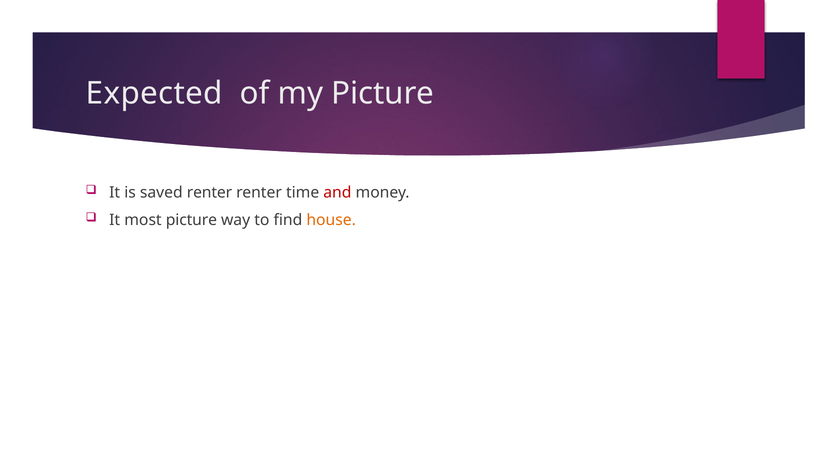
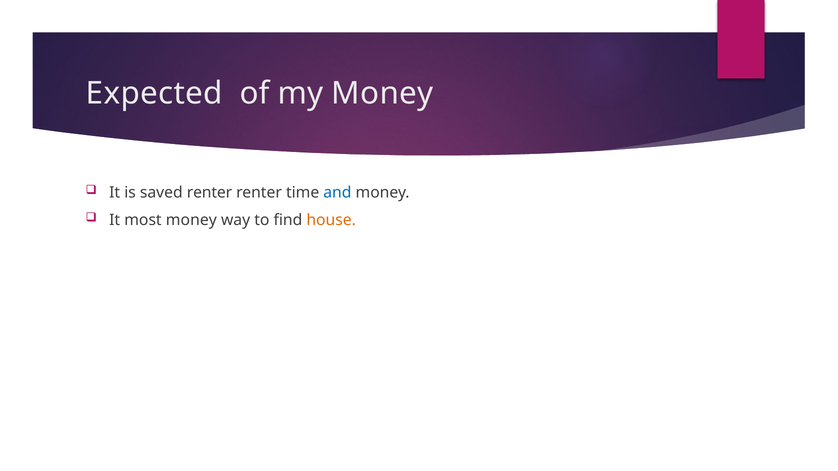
my Picture: Picture -> Money
and colour: red -> blue
most picture: picture -> money
